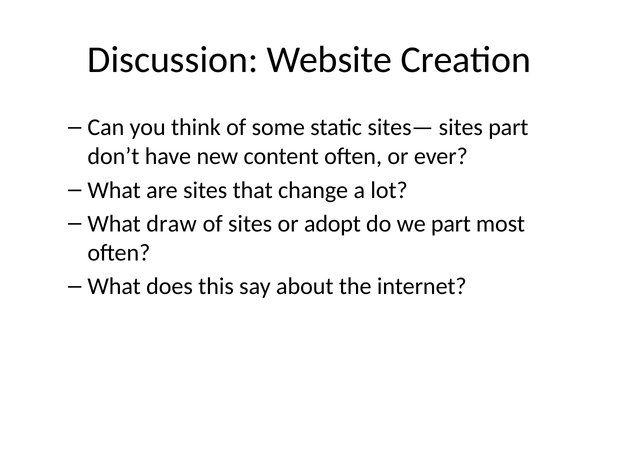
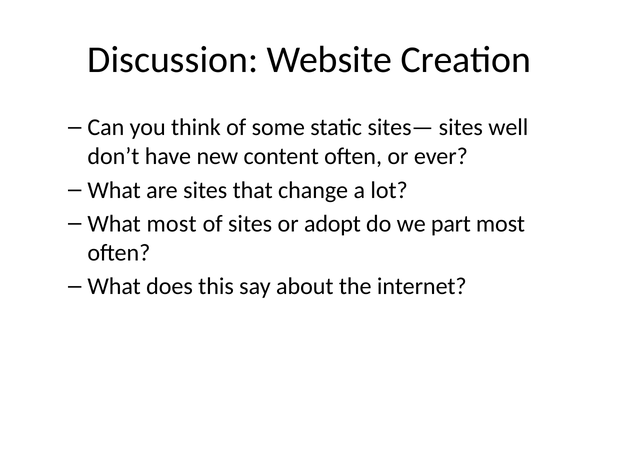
sites part: part -> well
What draw: draw -> most
